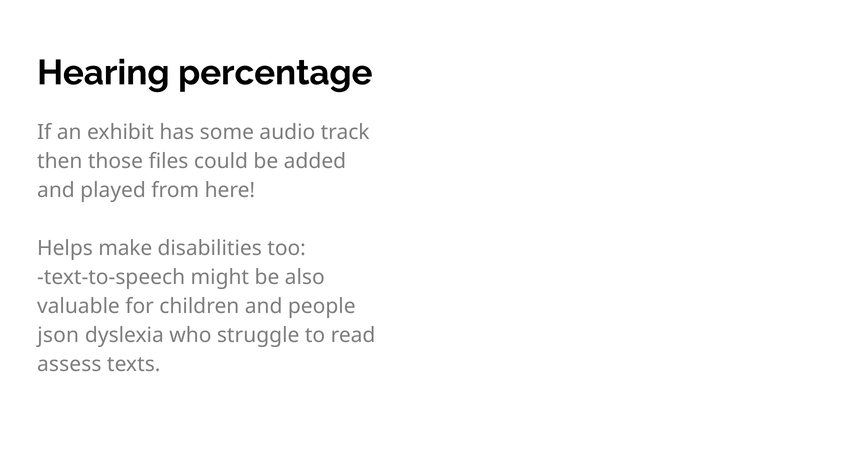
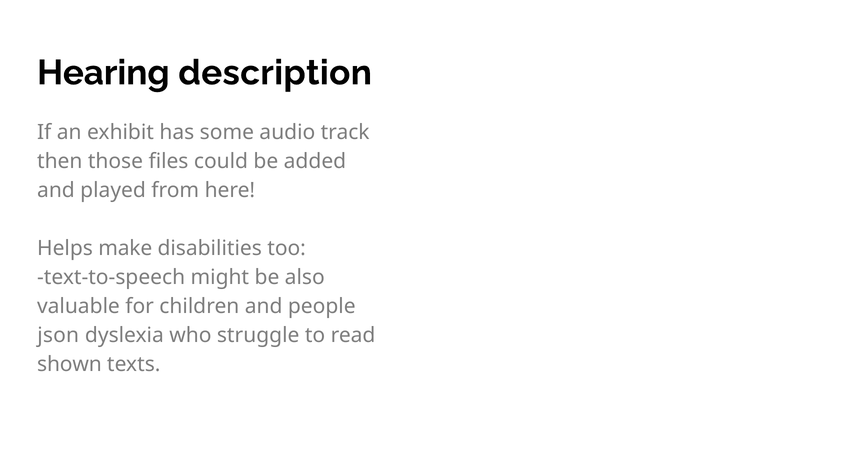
percentage: percentage -> description
assess: assess -> shown
